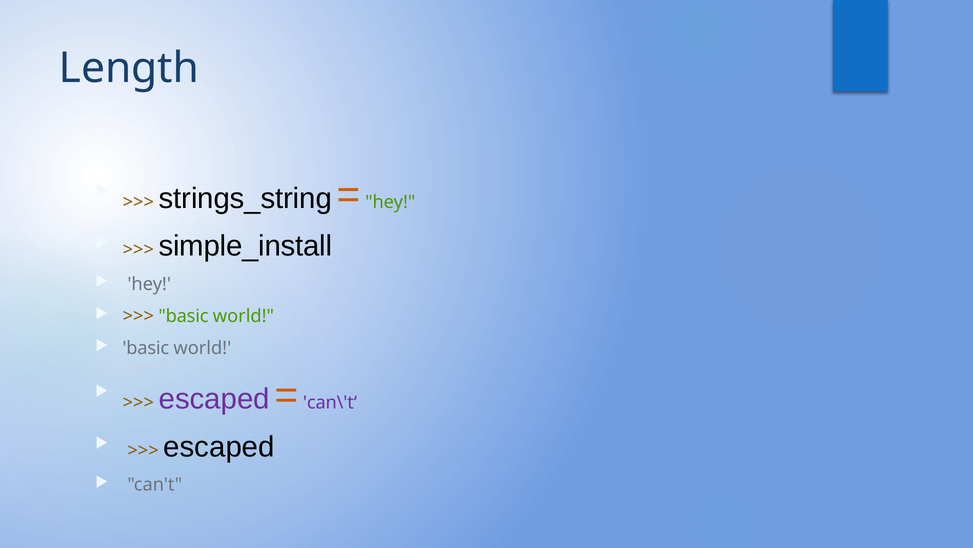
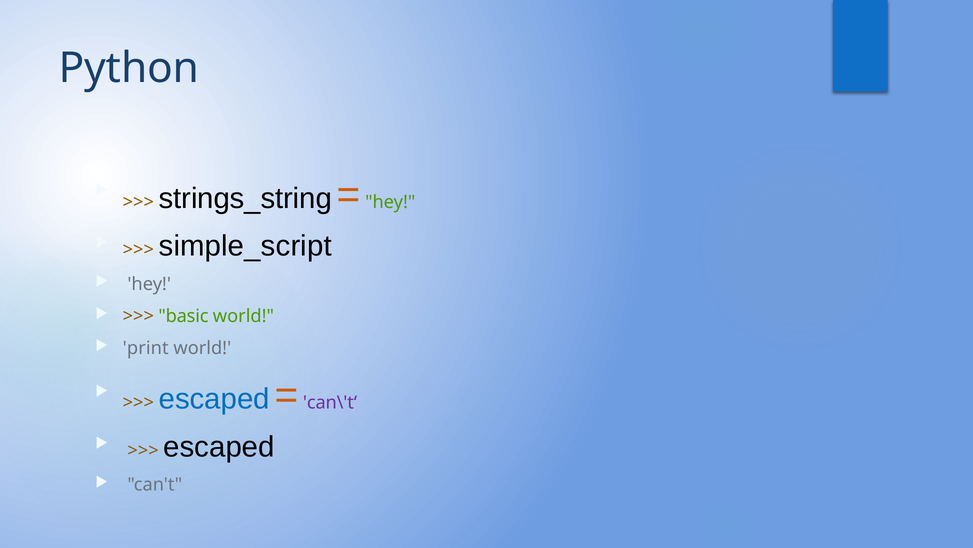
Length: Length -> Python
simple_install: simple_install -> simple_script
basic at (146, 348): basic -> print
escaped at (214, 399) colour: purple -> blue
